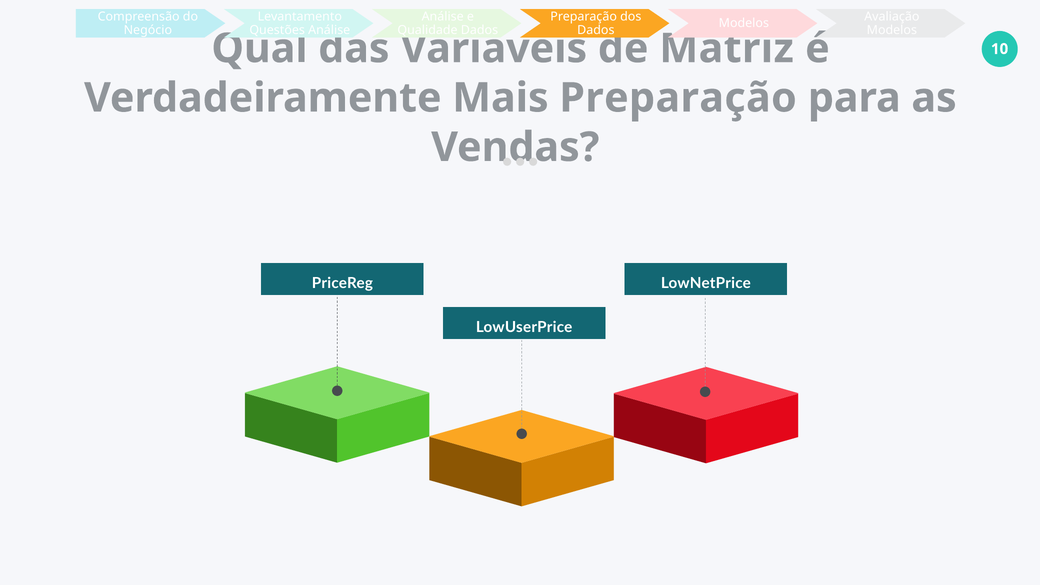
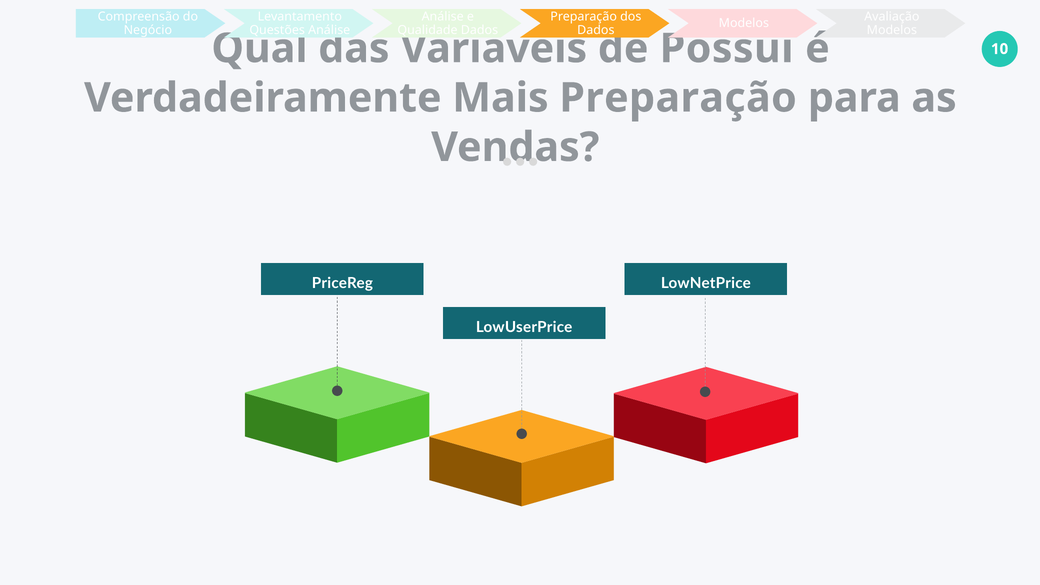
Matriz: Matriz -> Possui
